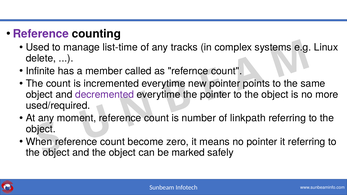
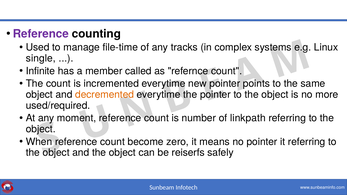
list-time: list-time -> file-time
delete: delete -> single
decremented colour: purple -> orange
marked: marked -> reiserfs
